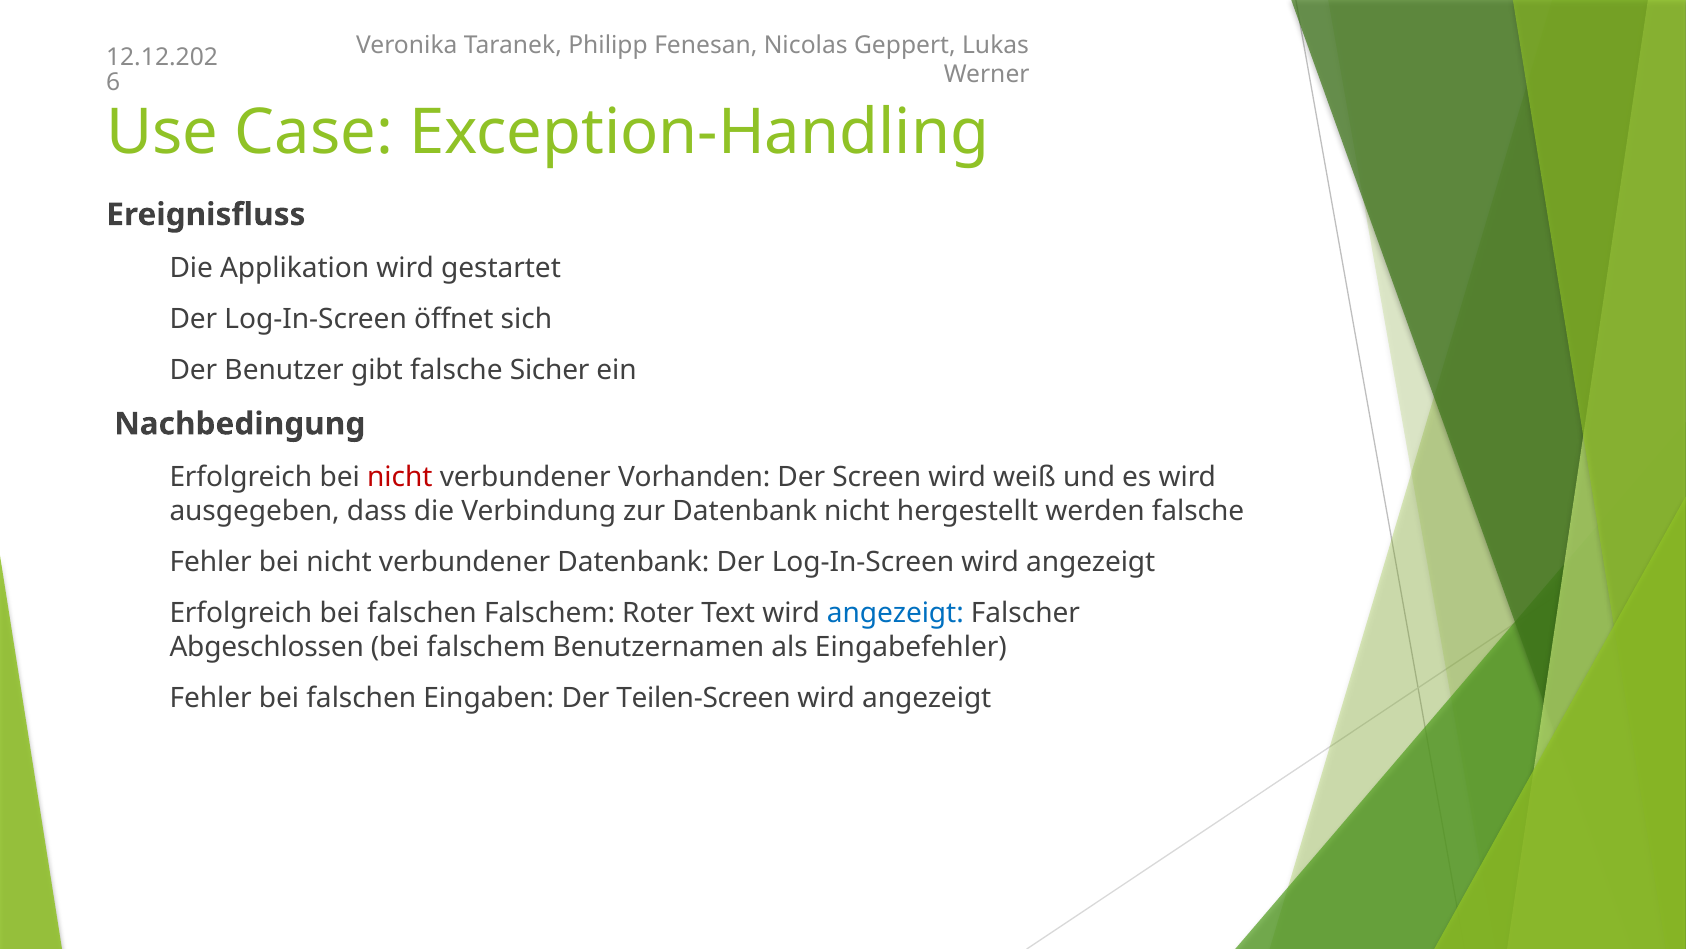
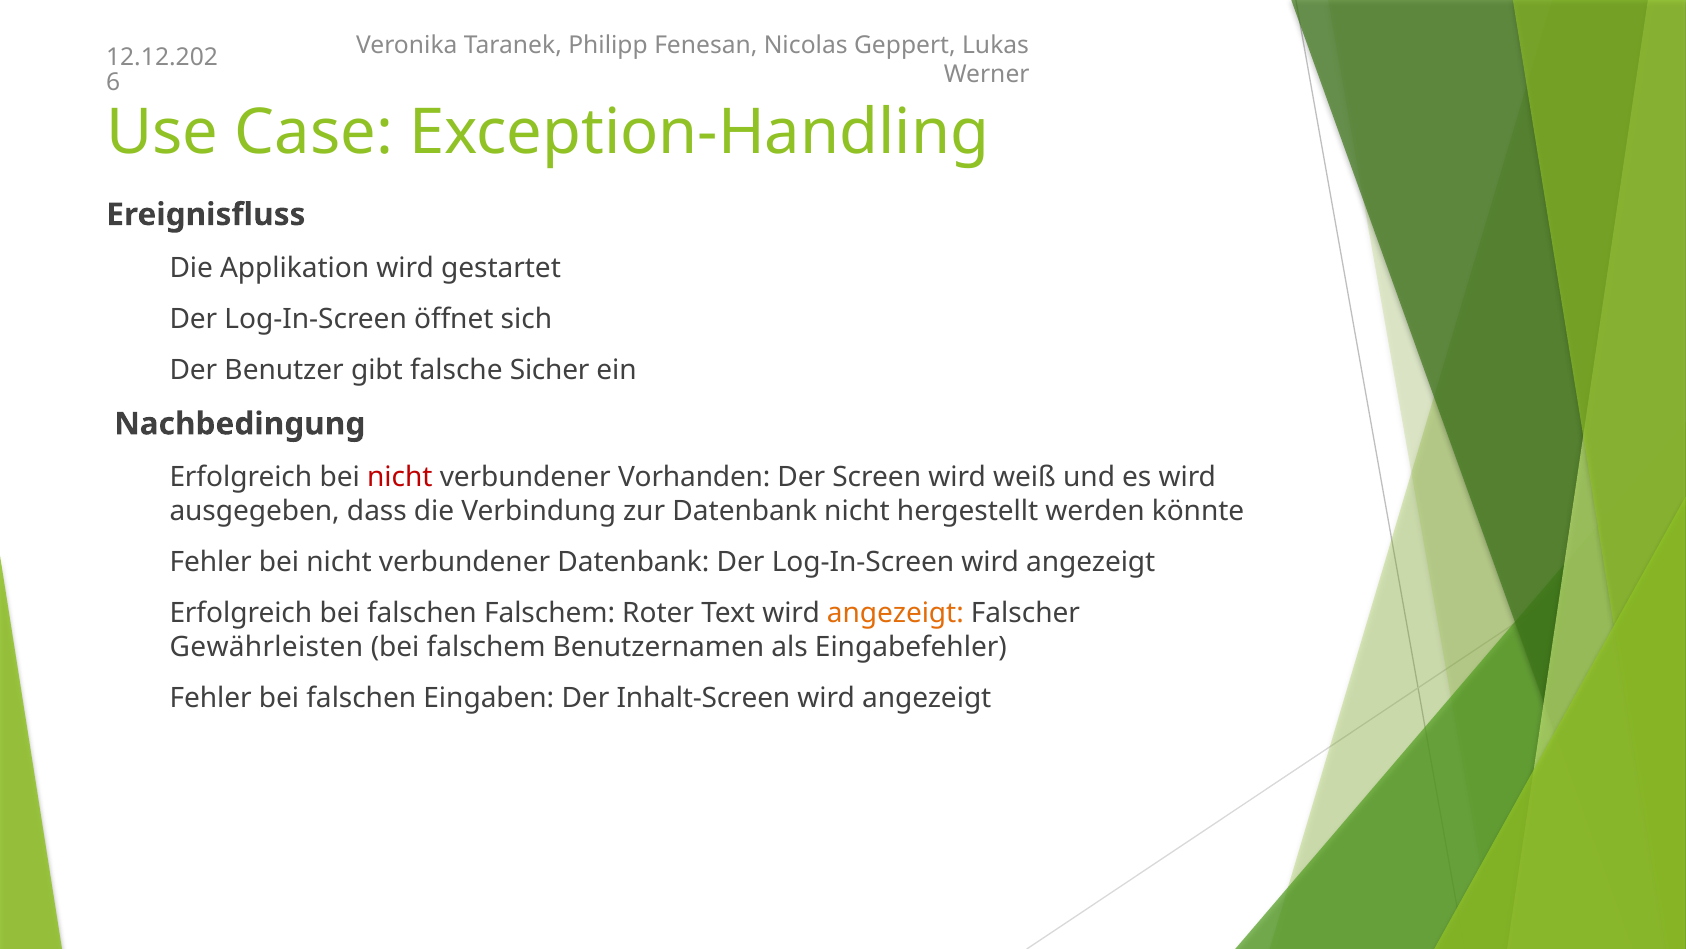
werden falsche: falsche -> könnte
angezeigt at (895, 613) colour: blue -> orange
Abgeschlossen: Abgeschlossen -> Gewährleisten
Teilen-Screen: Teilen-Screen -> Inhalt-Screen
